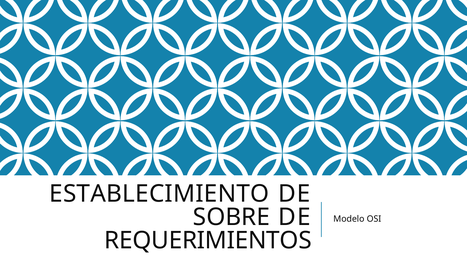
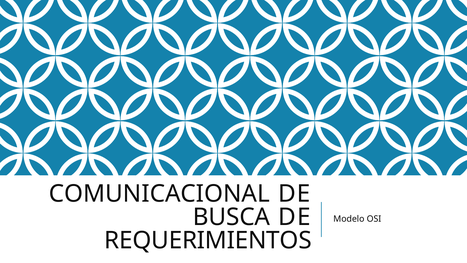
ESTABLECIMIENTO: ESTABLECIMIENTO -> COMUNICACIONAL
SOBRE: SOBRE -> BUSCA
